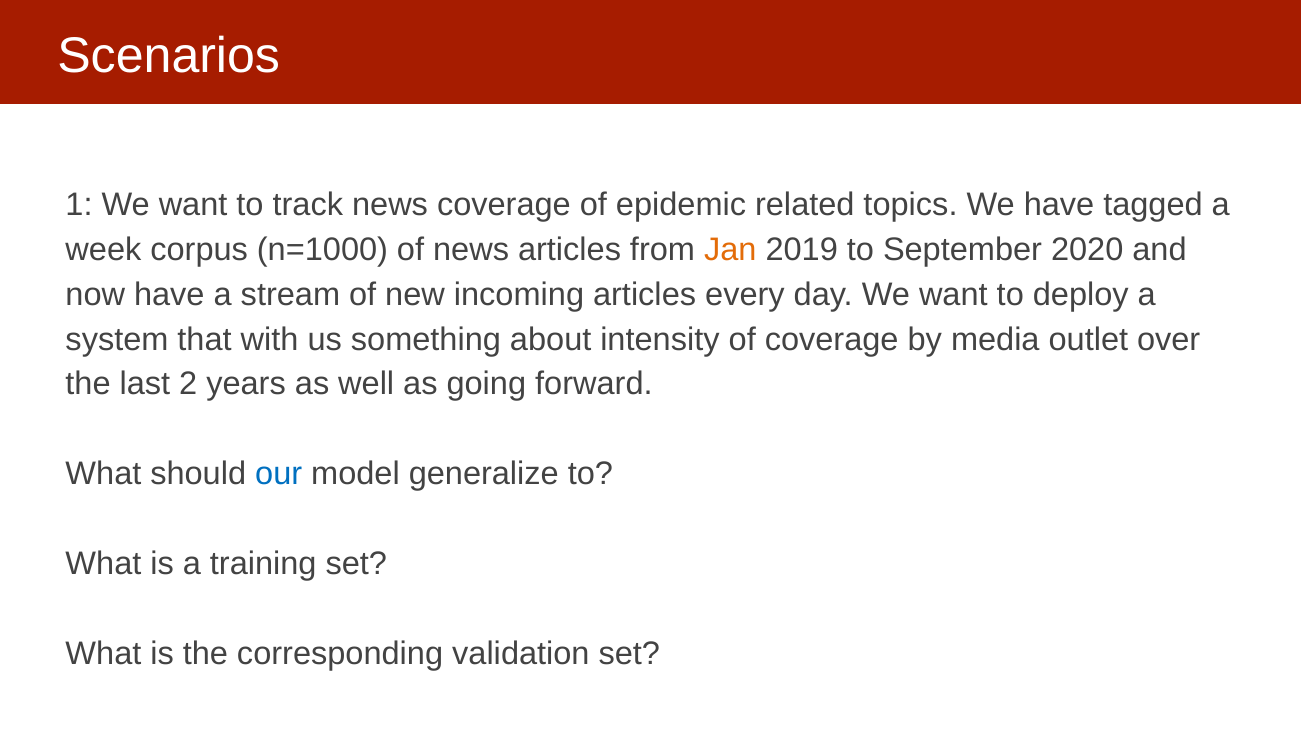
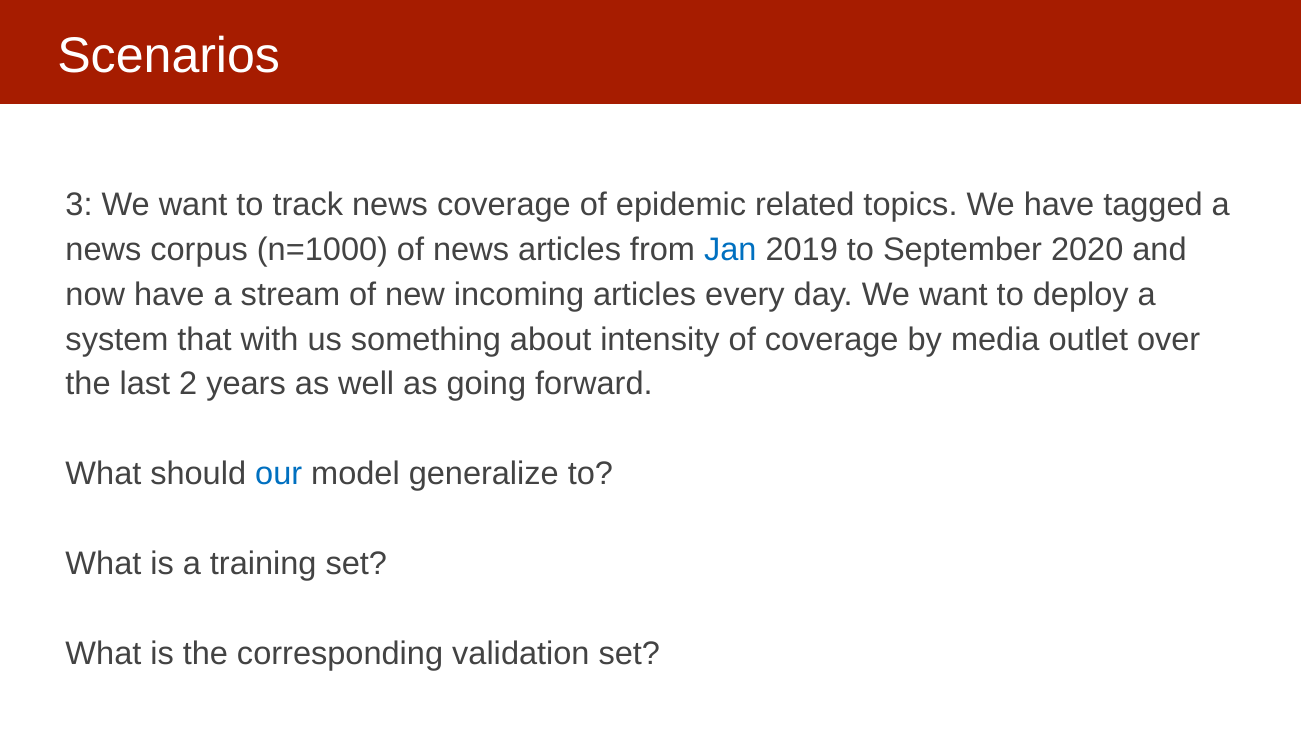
1: 1 -> 3
week at (103, 249): week -> news
Jan colour: orange -> blue
